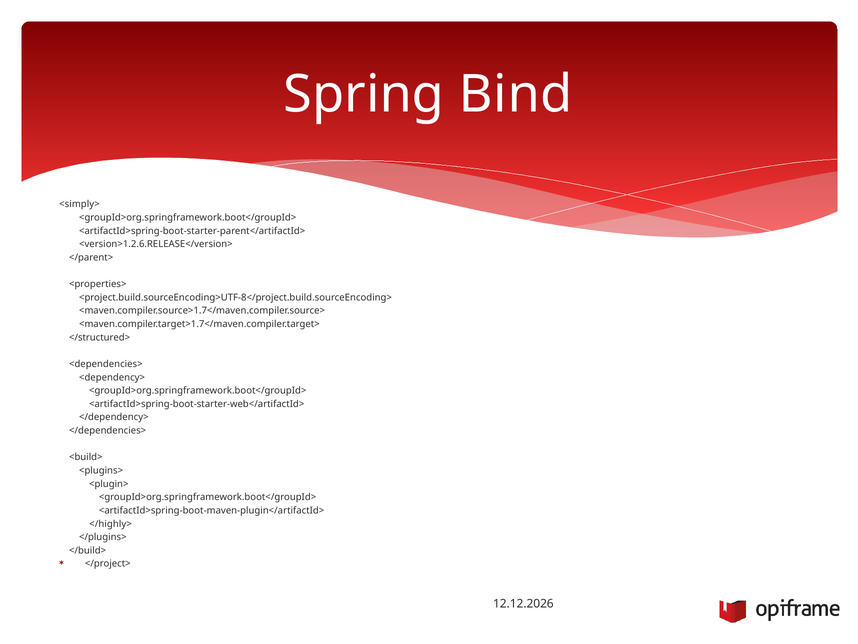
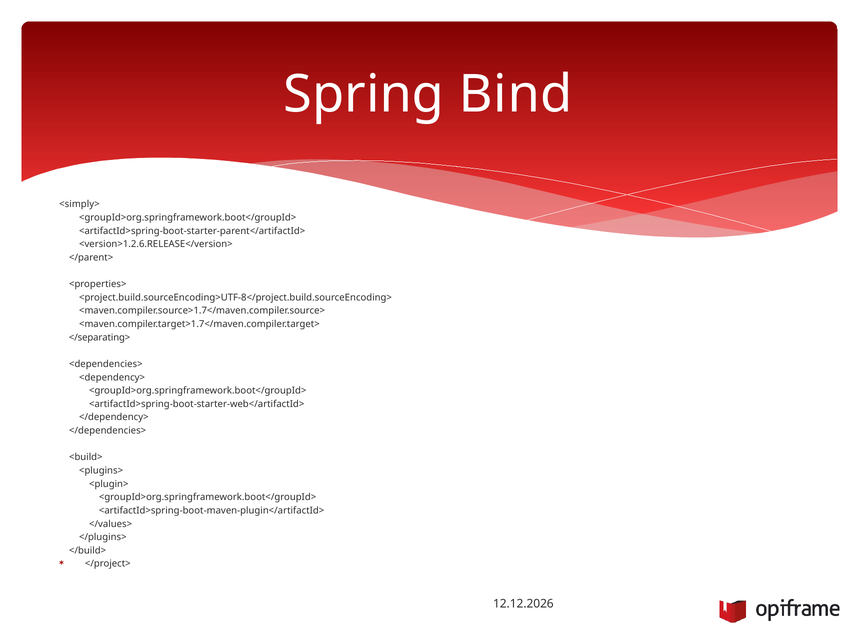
</structured>: </structured> -> </separating>
</highly>: </highly> -> </values>
